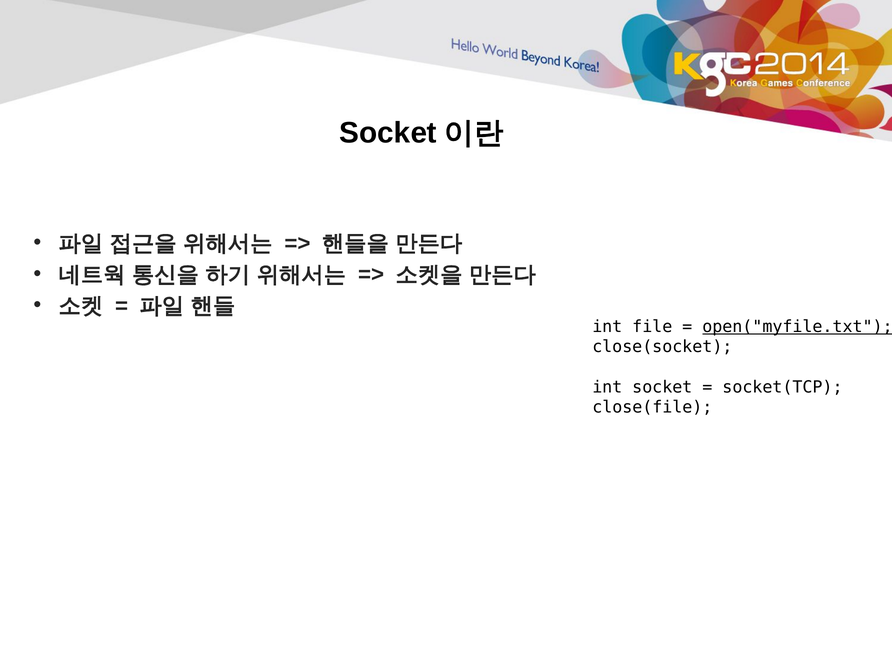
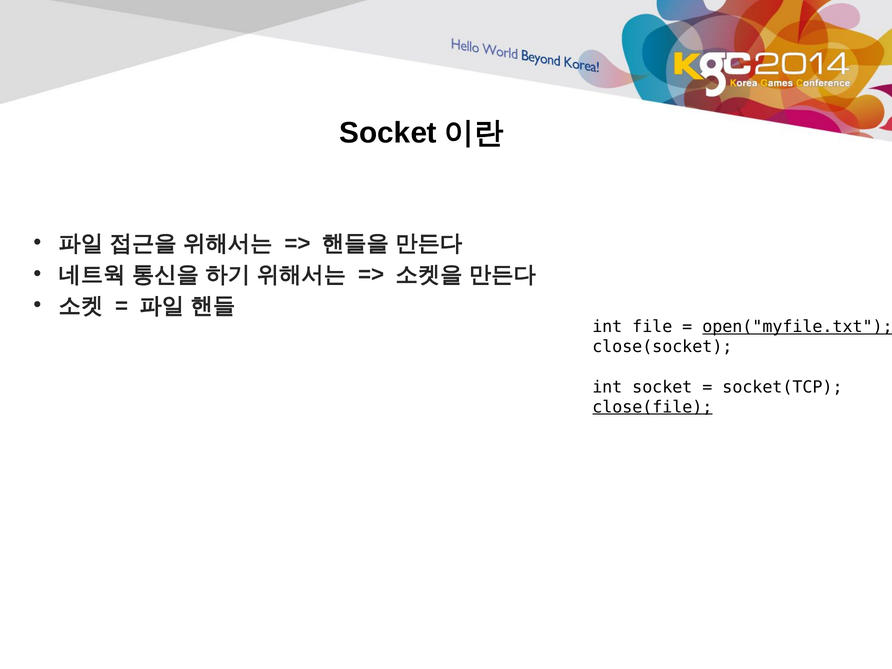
close(file underline: none -> present
